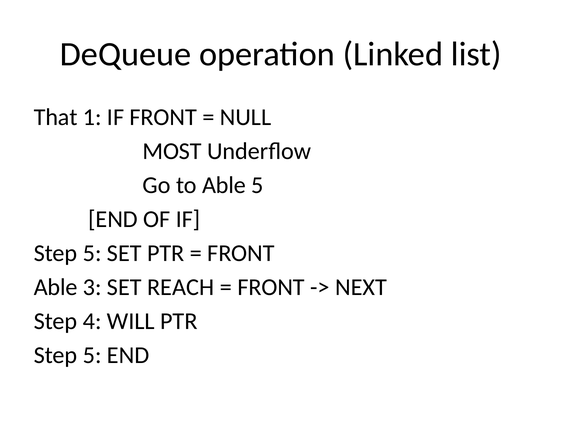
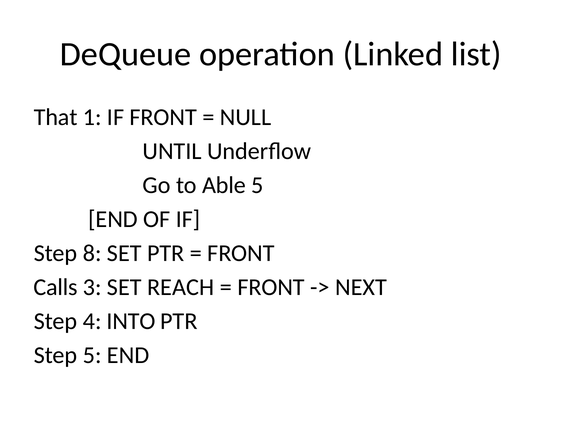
MOST: MOST -> UNTIL
5 at (92, 254): 5 -> 8
Able at (56, 288): Able -> Calls
WILL: WILL -> INTO
